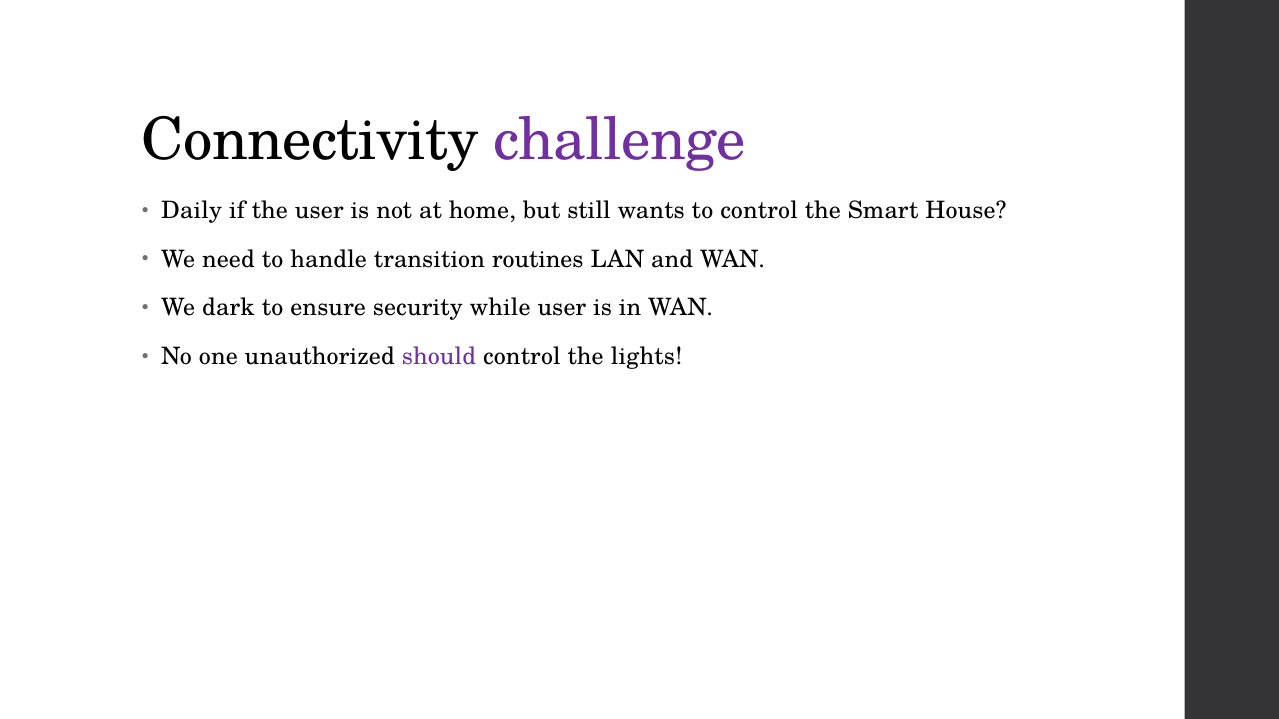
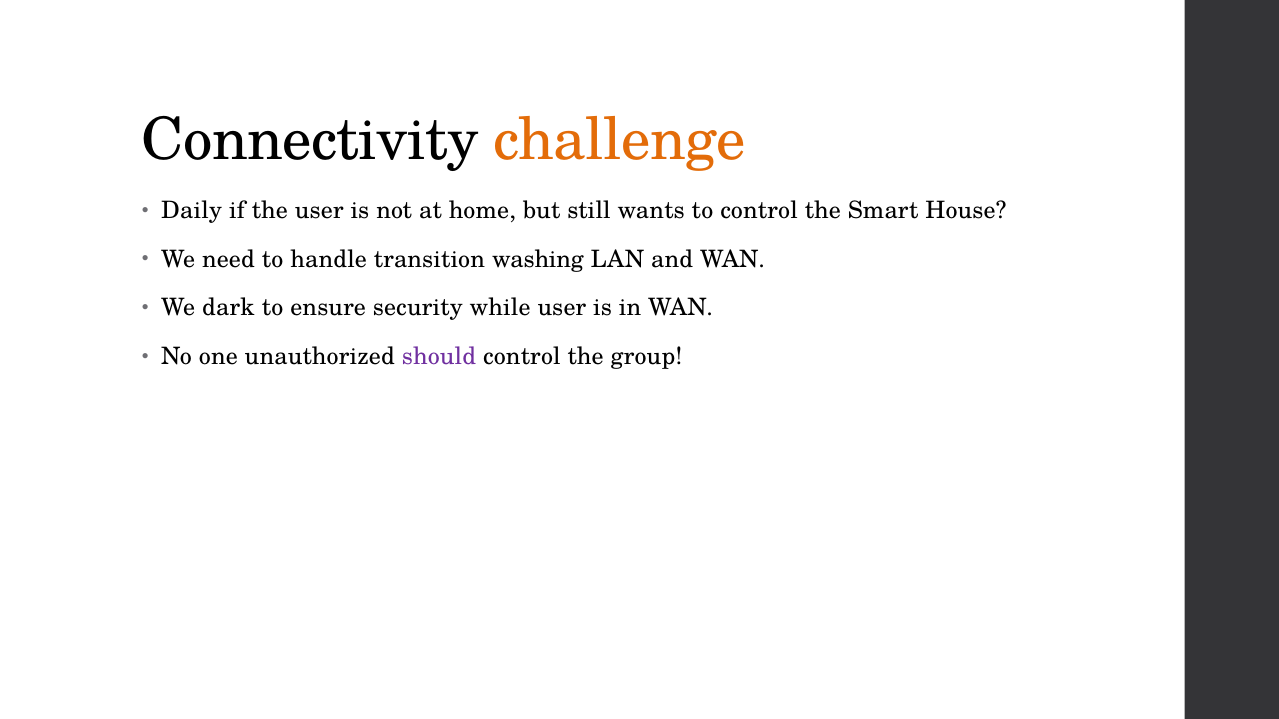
challenge colour: purple -> orange
routines: routines -> washing
lights: lights -> group
